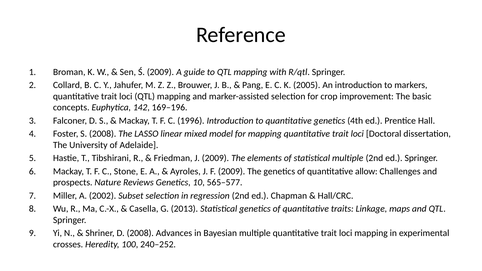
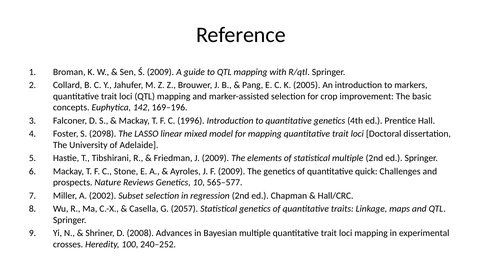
S 2008: 2008 -> 2098
allow: allow -> quick
2013: 2013 -> 2057
